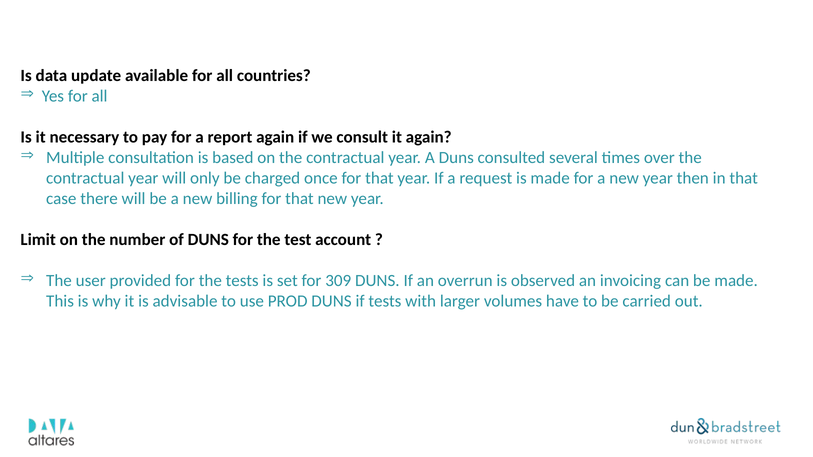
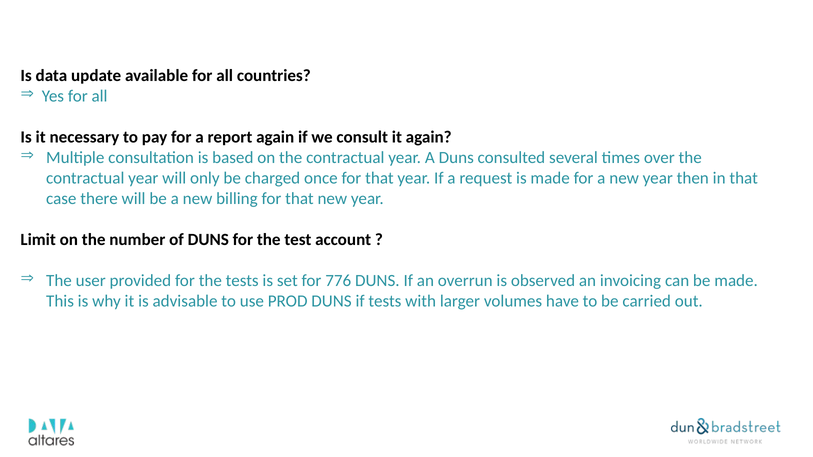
309: 309 -> 776
